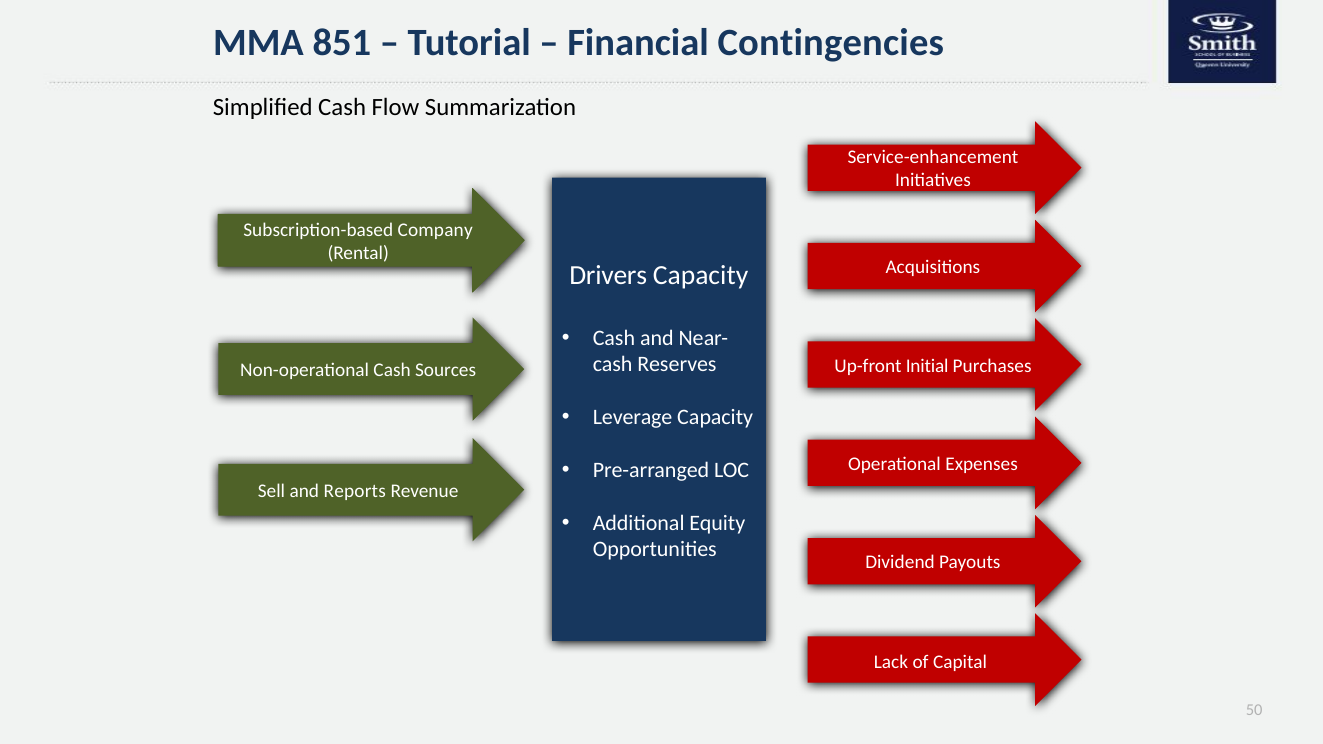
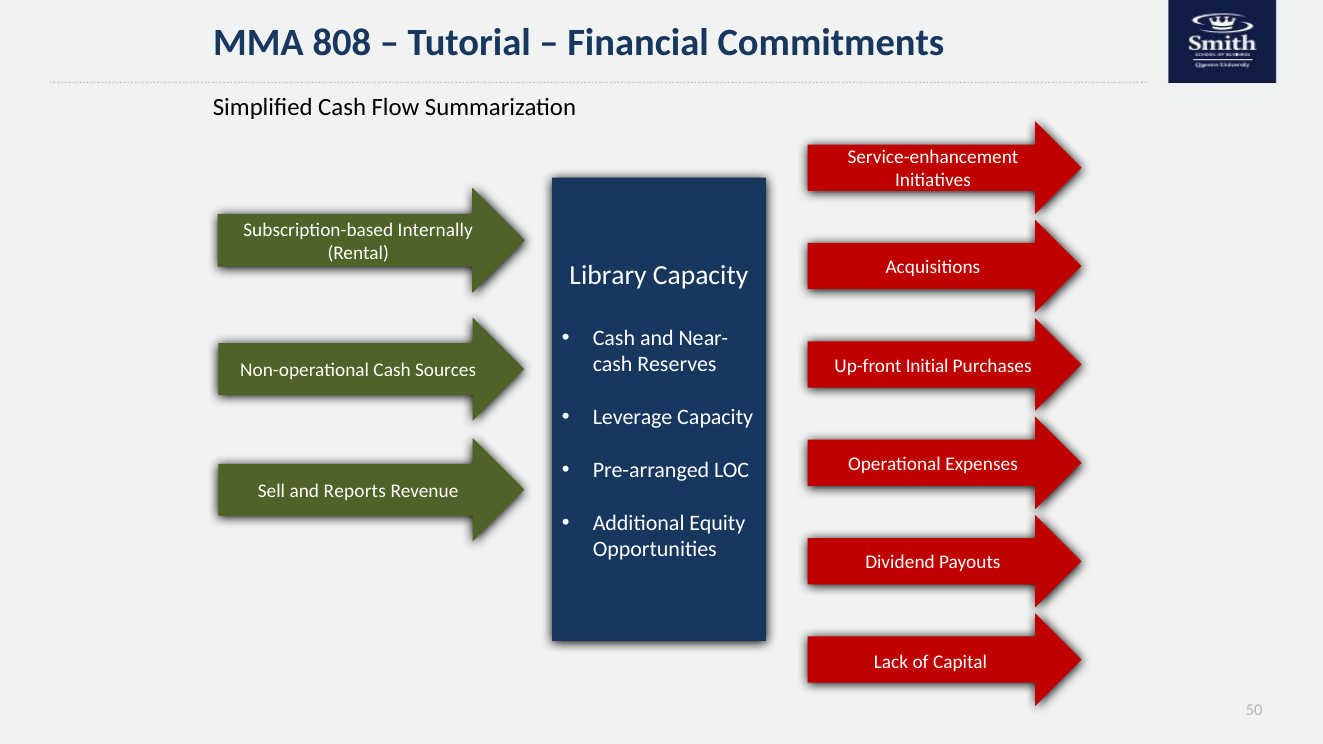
851: 851 -> 808
Contingencies: Contingencies -> Commitments
Company: Company -> Internally
Drivers: Drivers -> Library
